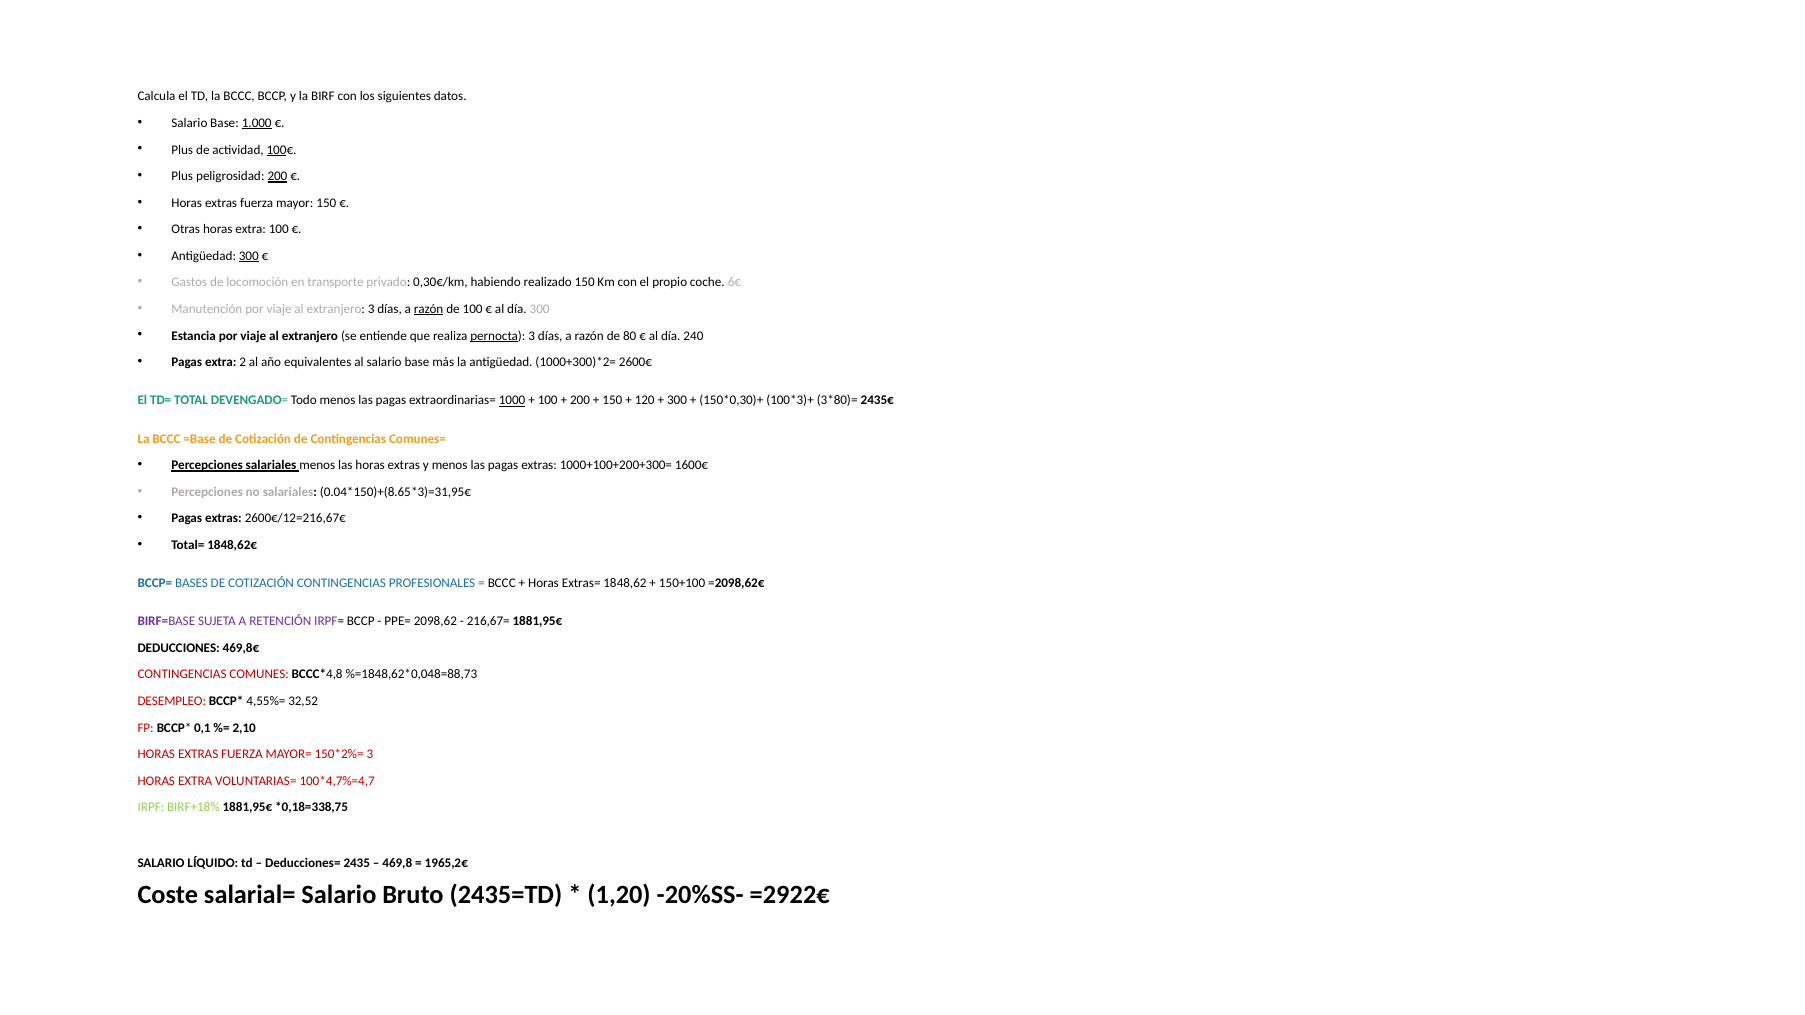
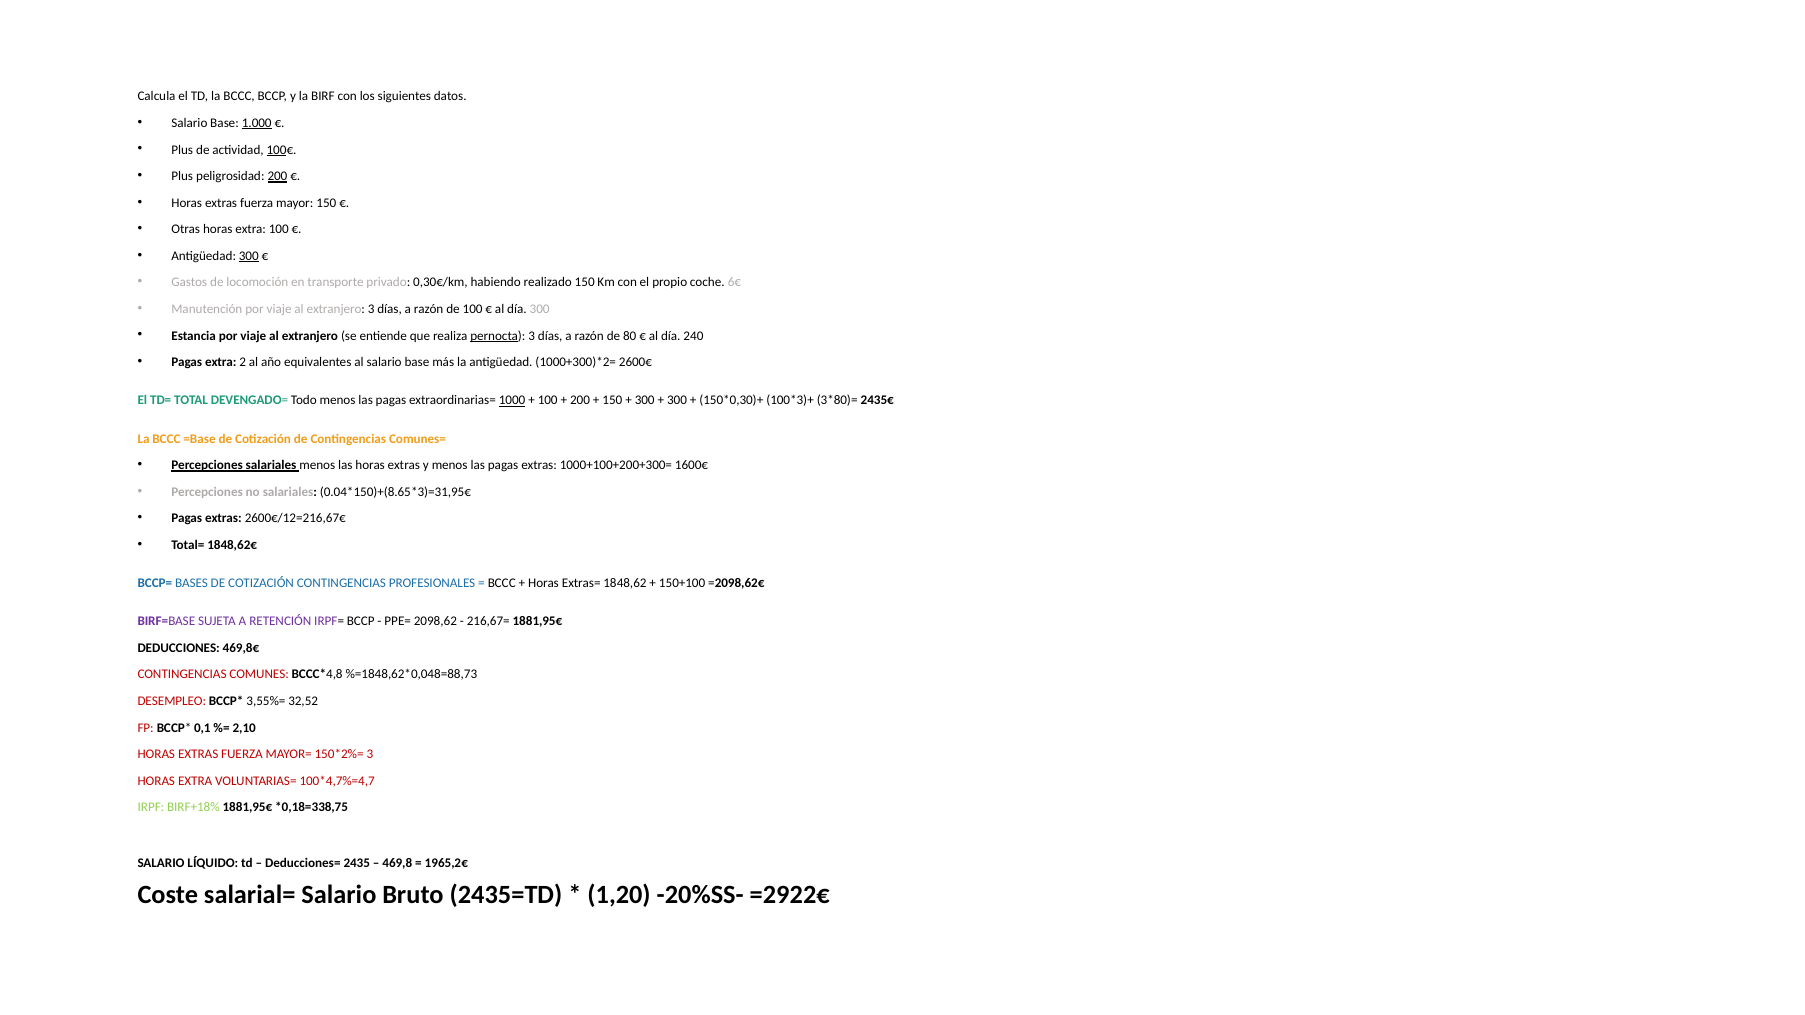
razón at (429, 309) underline: present -> none
120 at (645, 401): 120 -> 300
4,55%=: 4,55%= -> 3,55%=
